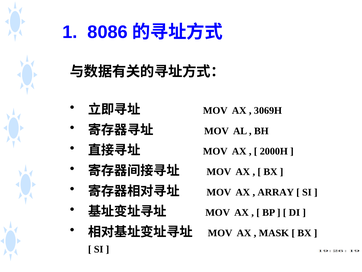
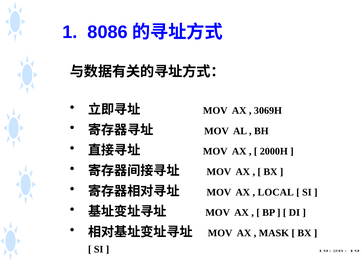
ARRAY: ARRAY -> LOCAL
